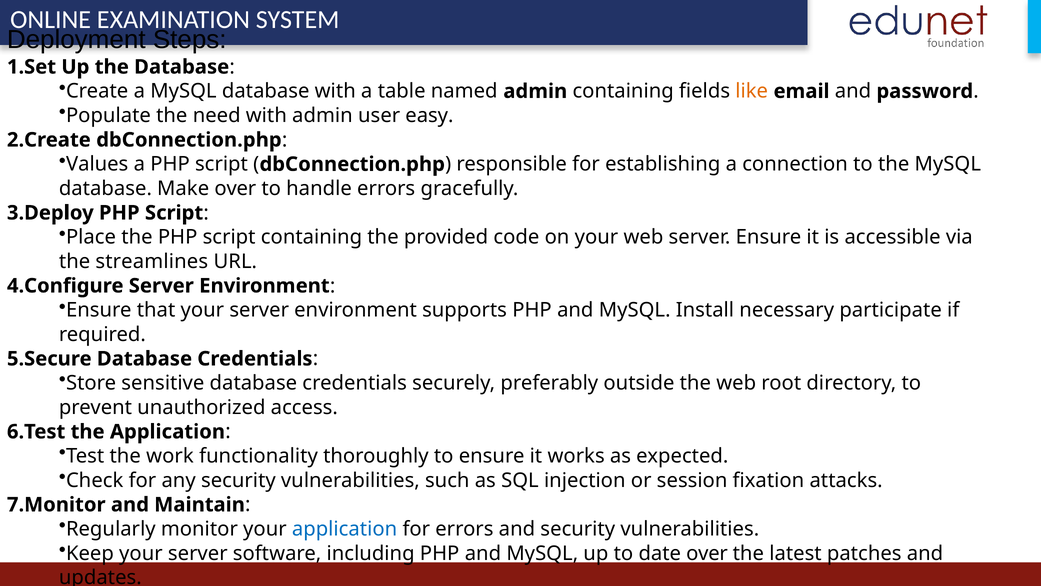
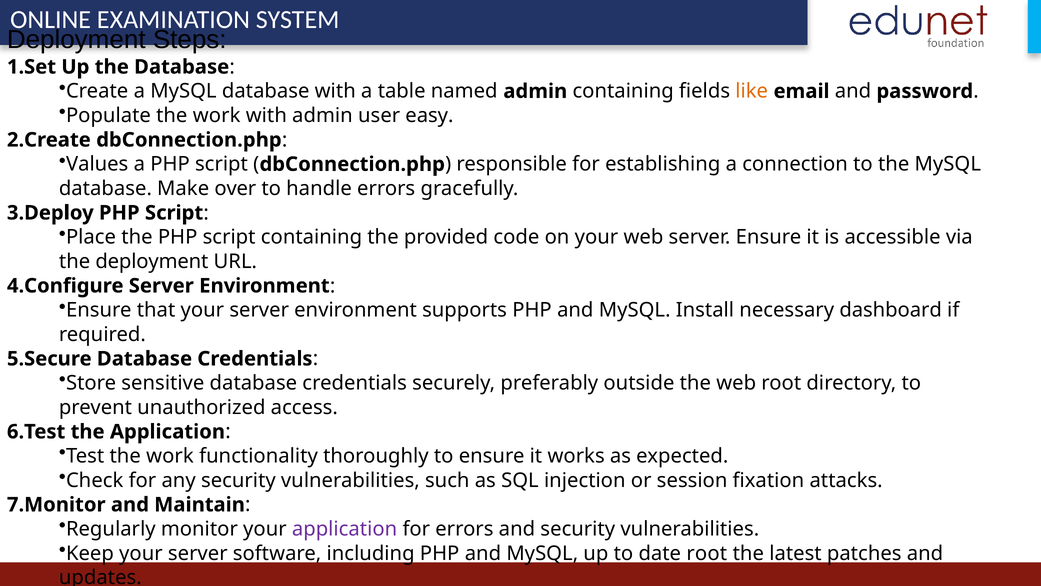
Populate the need: need -> work
the streamlines: streamlines -> deployment
participate: participate -> dashboard
application at (345, 529) colour: blue -> purple
date over: over -> root
